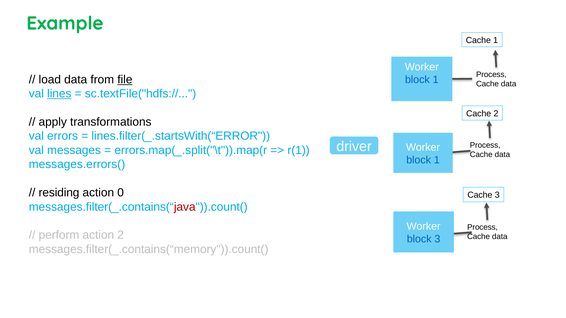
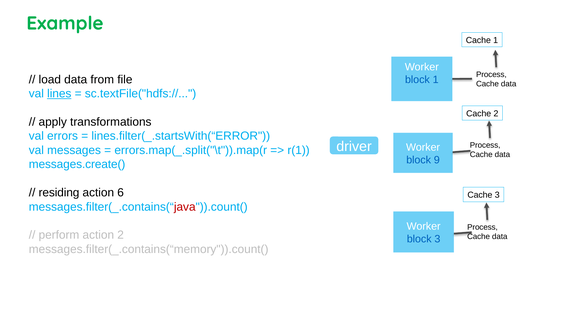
file underline: present -> none
1 at (437, 160): 1 -> 9
messages.errors(: messages.errors( -> messages.create(
0: 0 -> 6
